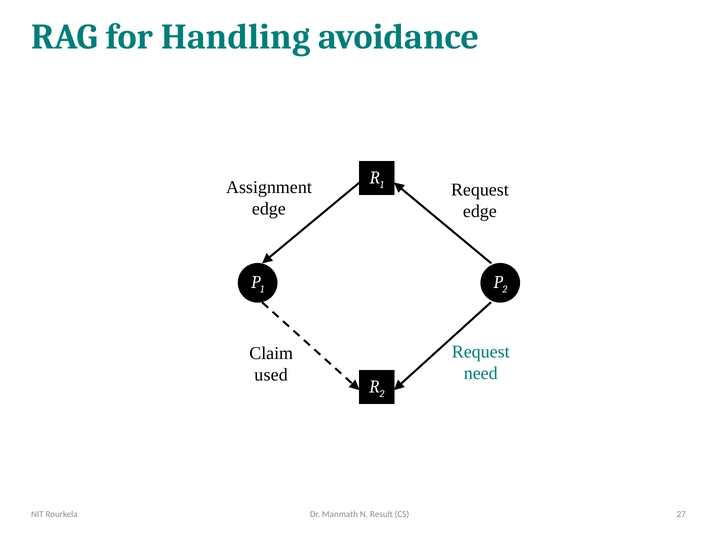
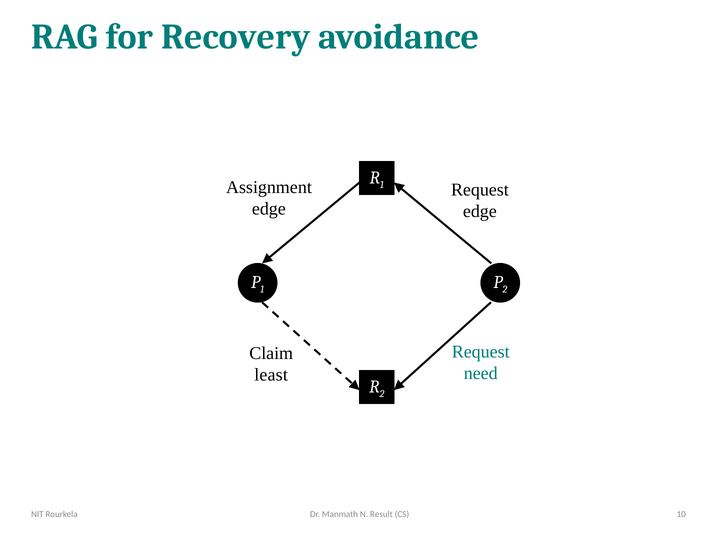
Handling: Handling -> Recovery
used: used -> least
27: 27 -> 10
